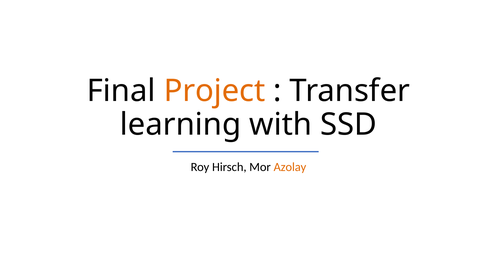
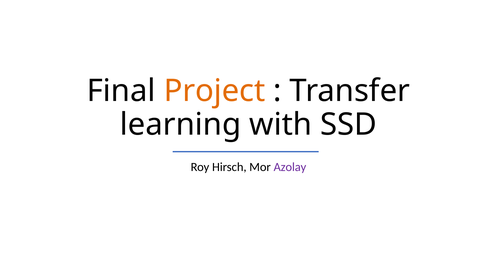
Azolay colour: orange -> purple
